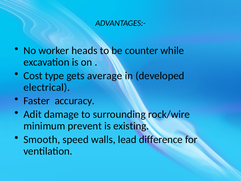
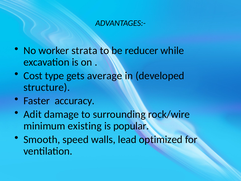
heads: heads -> strata
counter: counter -> reducer
electrical: electrical -> structure
prevent: prevent -> existing
existing: existing -> popular
difference: difference -> optimized
